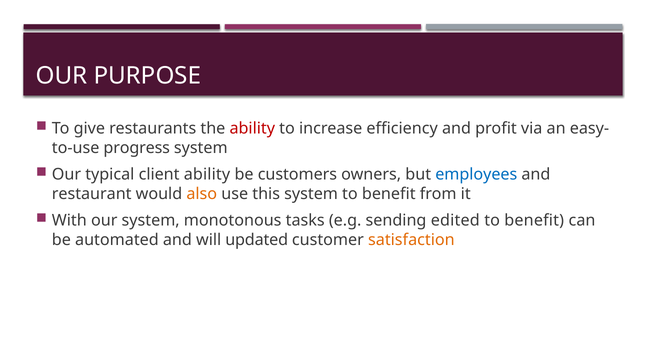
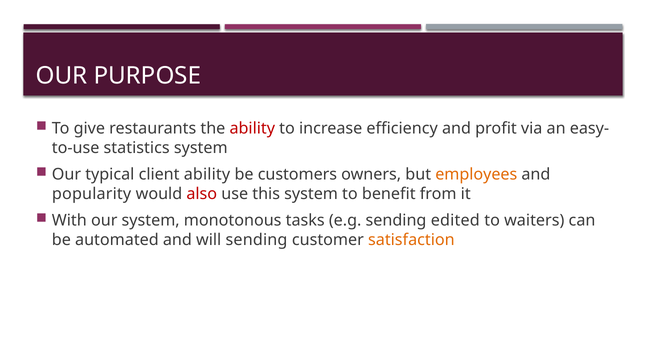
progress: progress -> statistics
employees colour: blue -> orange
restaurant: restaurant -> popularity
also colour: orange -> red
benefit at (534, 221): benefit -> waiters
will updated: updated -> sending
